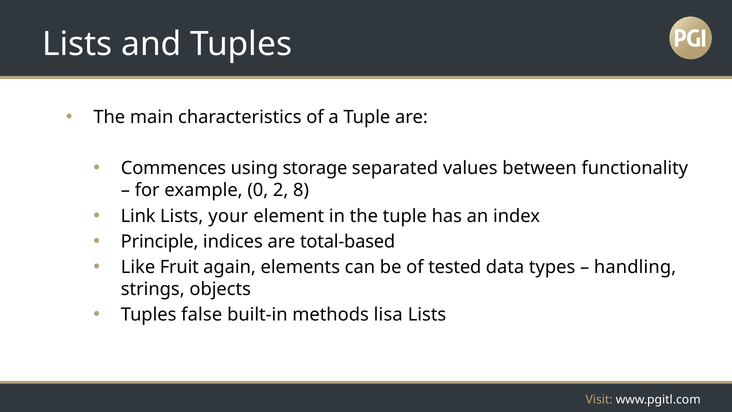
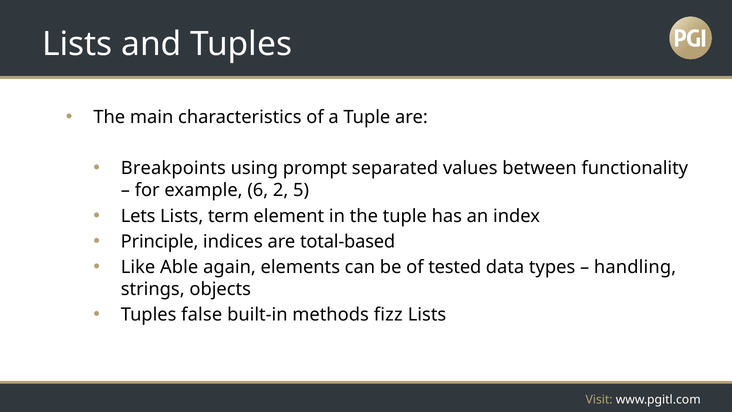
Commences: Commences -> Breakpoints
storage: storage -> prompt
0: 0 -> 6
8: 8 -> 5
Link: Link -> Lets
your: your -> term
Fruit: Fruit -> Able
lisa: lisa -> fizz
